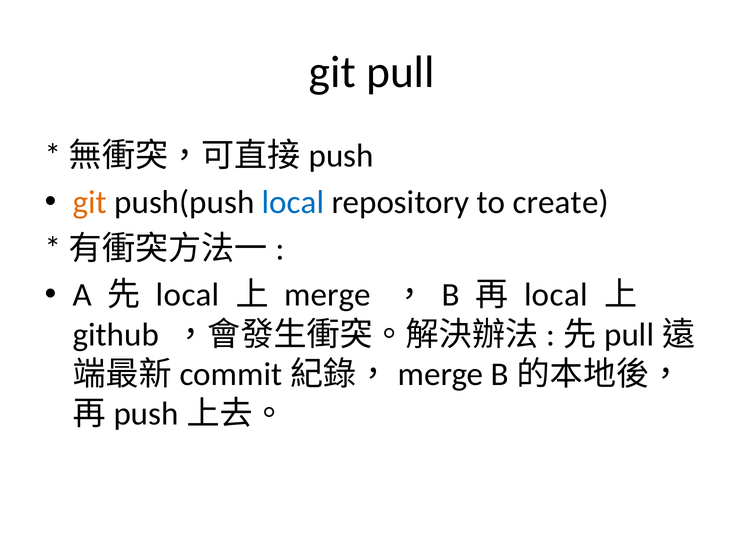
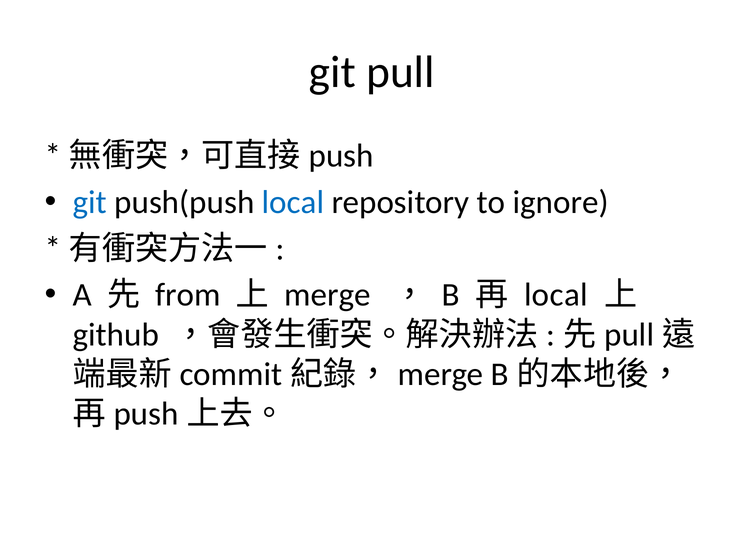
git at (90, 202) colour: orange -> blue
create: create -> ignore
local at (188, 295): local -> from
